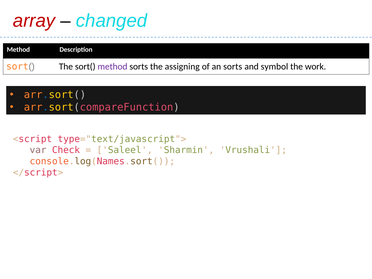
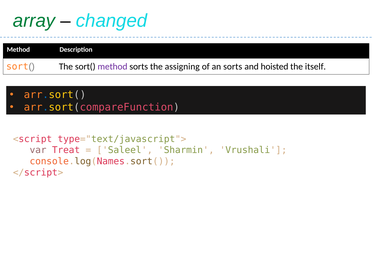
array colour: red -> green
symbol: symbol -> hoisted
work: work -> itself
Check: Check -> Treat
